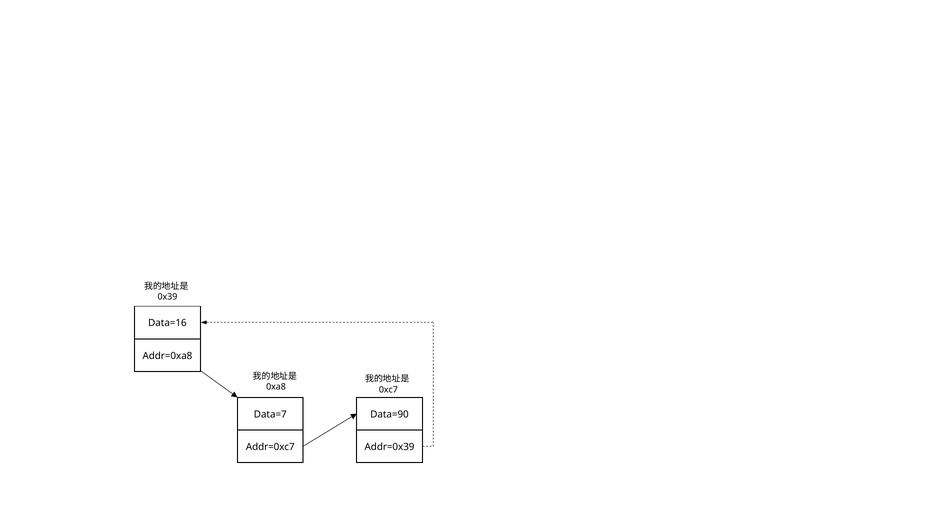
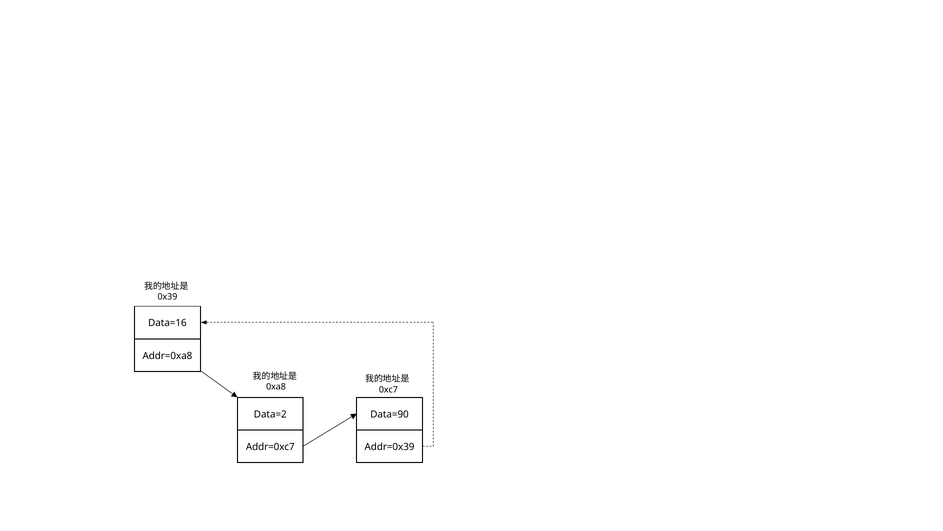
Data=7: Data=7 -> Data=2
